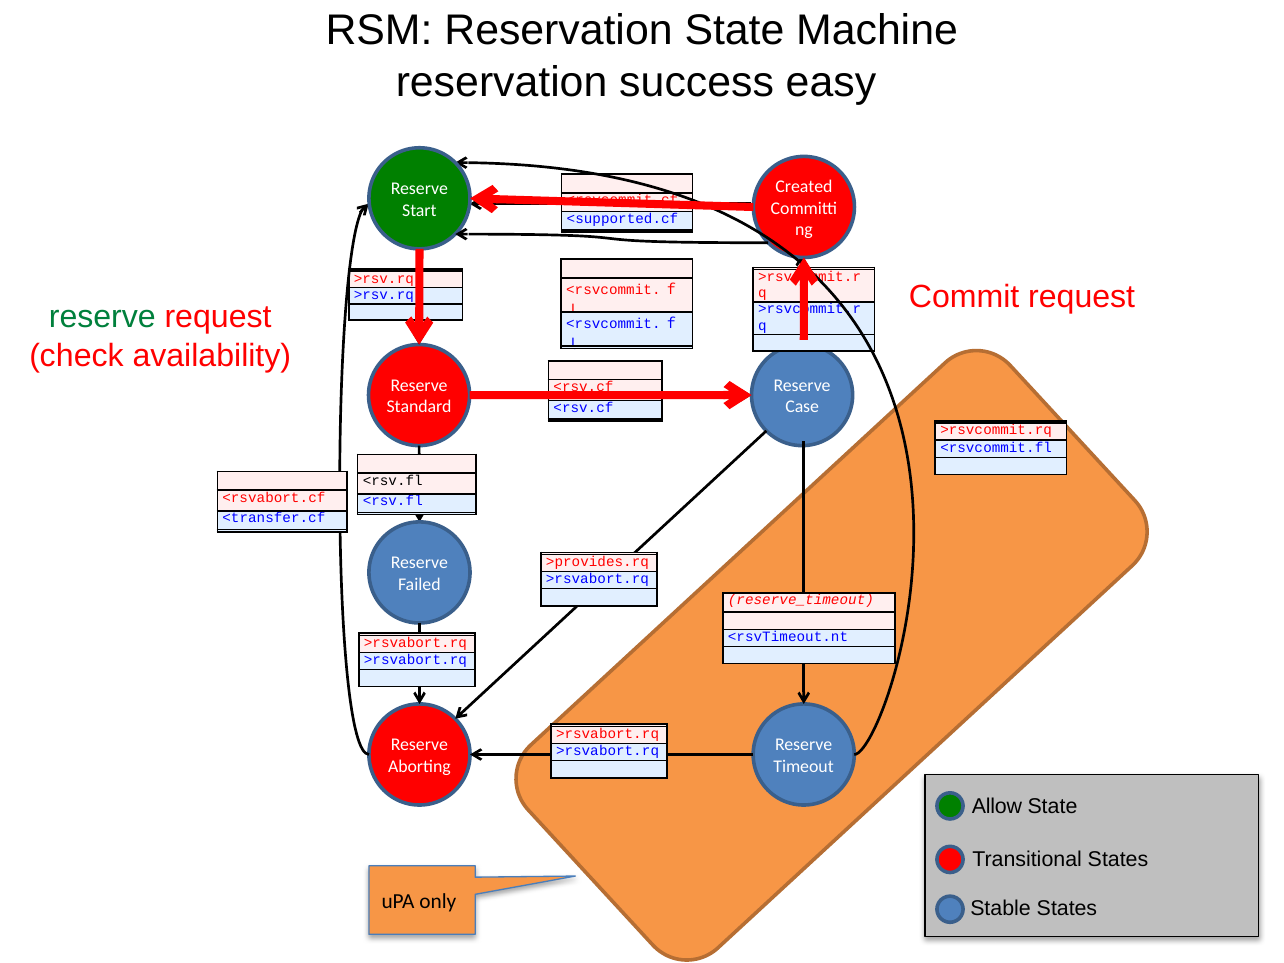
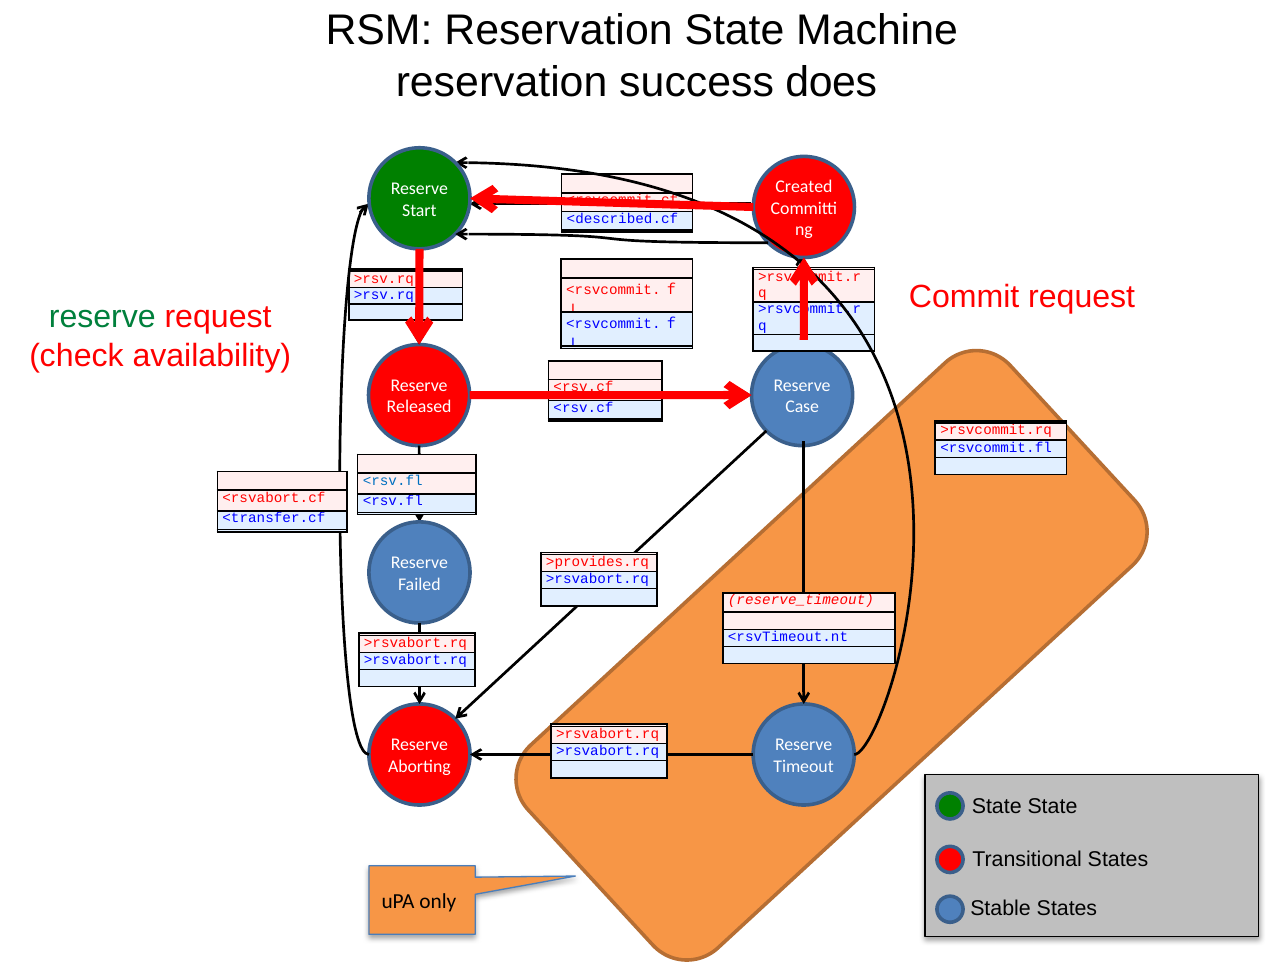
easy: easy -> does
<supported.cf: <supported.cf -> <described.cf
Standard: Standard -> Released
<rsv.fl at (393, 480) colour: black -> blue
Allow at (997, 806): Allow -> State
